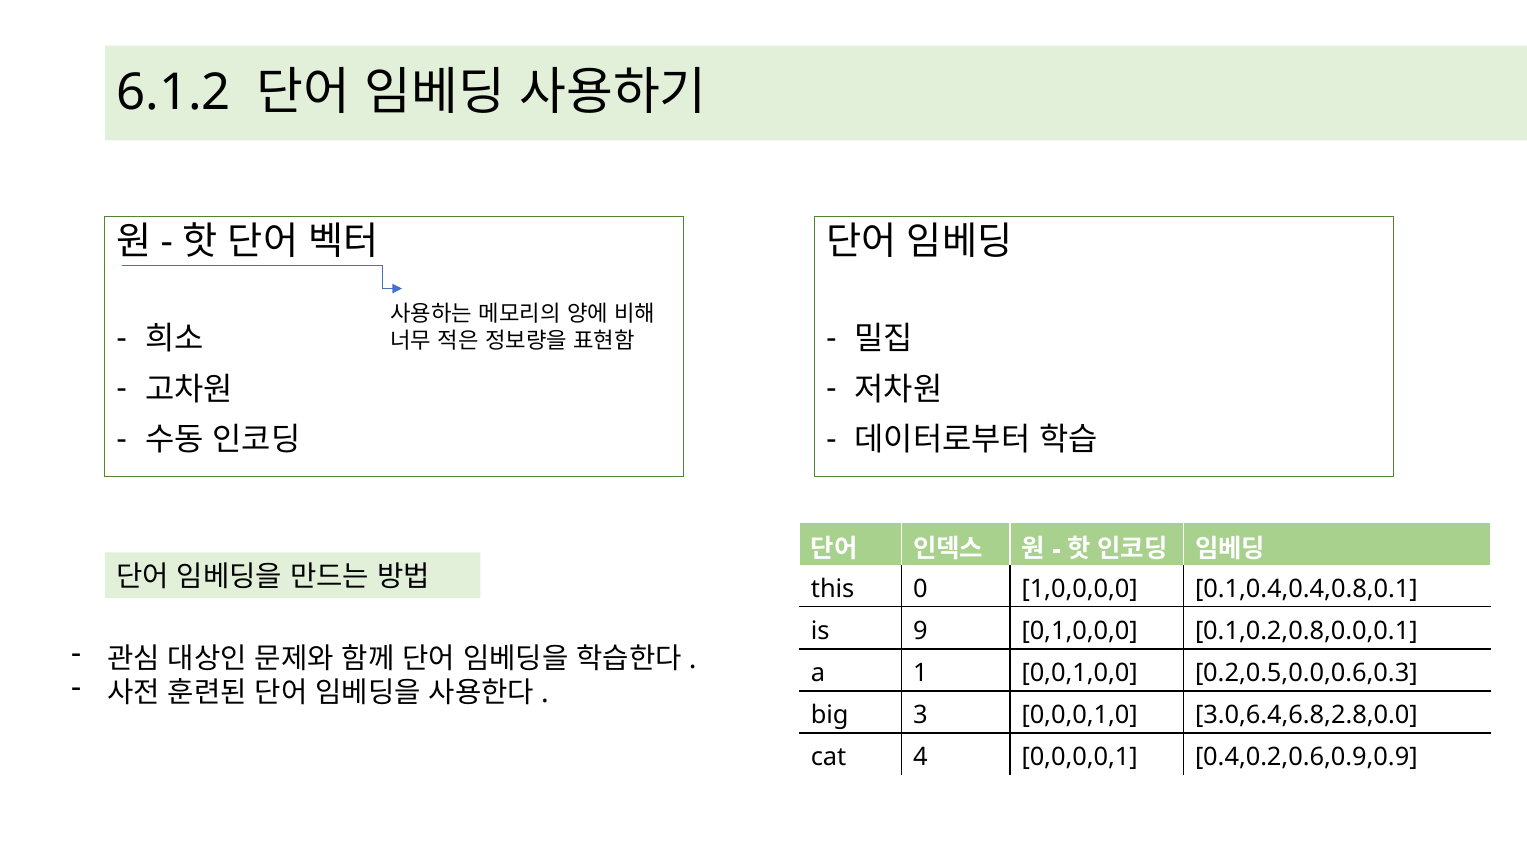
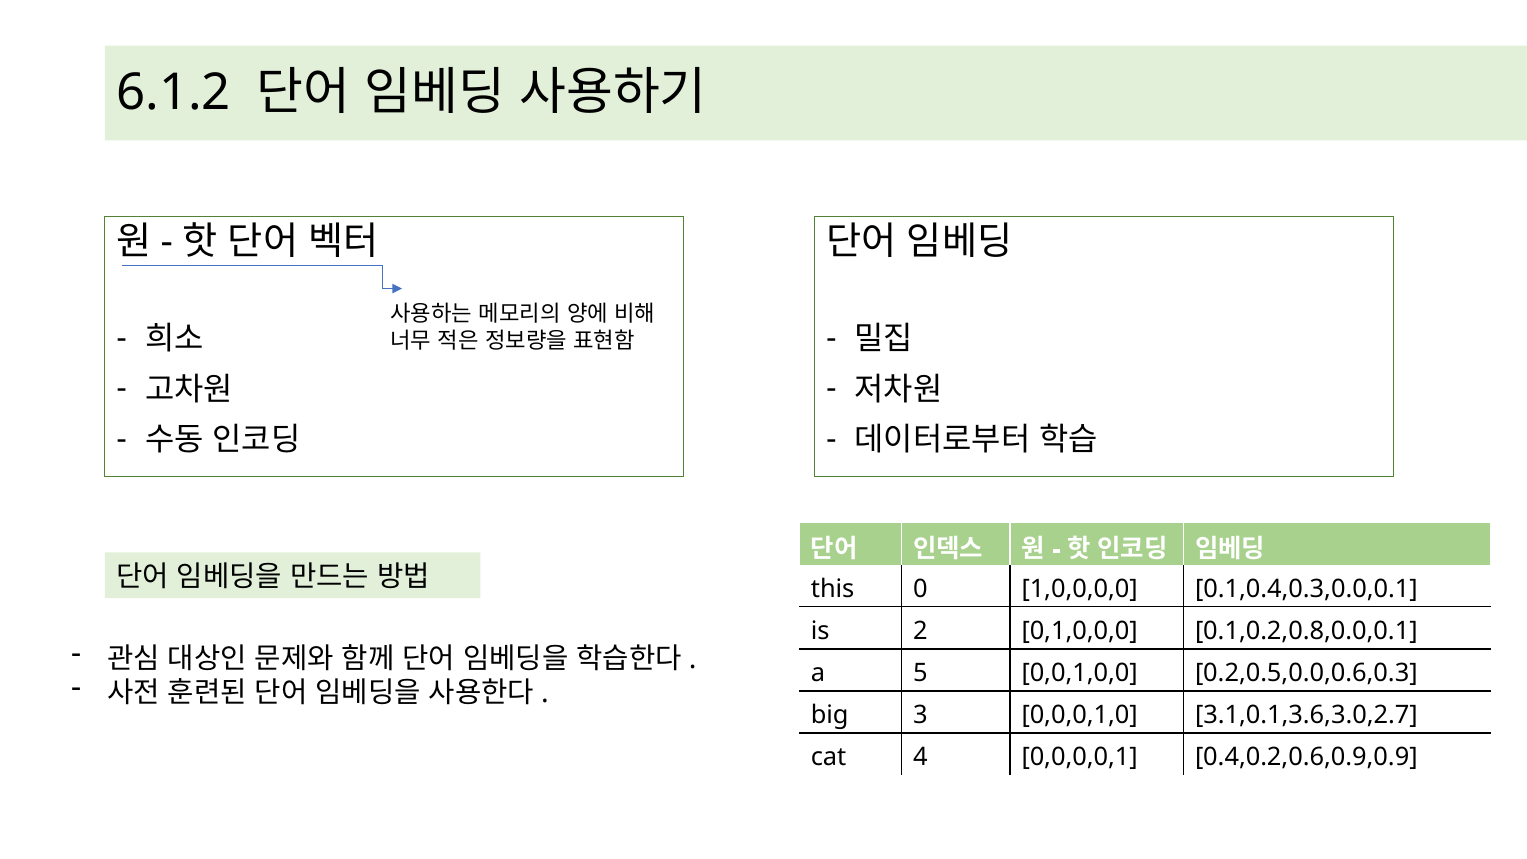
0.1,0.4,0.4,0.8,0.1: 0.1,0.4,0.4,0.8,0.1 -> 0.1,0.4,0.3,0.0,0.1
9: 9 -> 2
1: 1 -> 5
3.0,6.4,6.8,2.8,0.0: 3.0,6.4,6.8,2.8,0.0 -> 3.1,0.1,3.6,3.0,2.7
